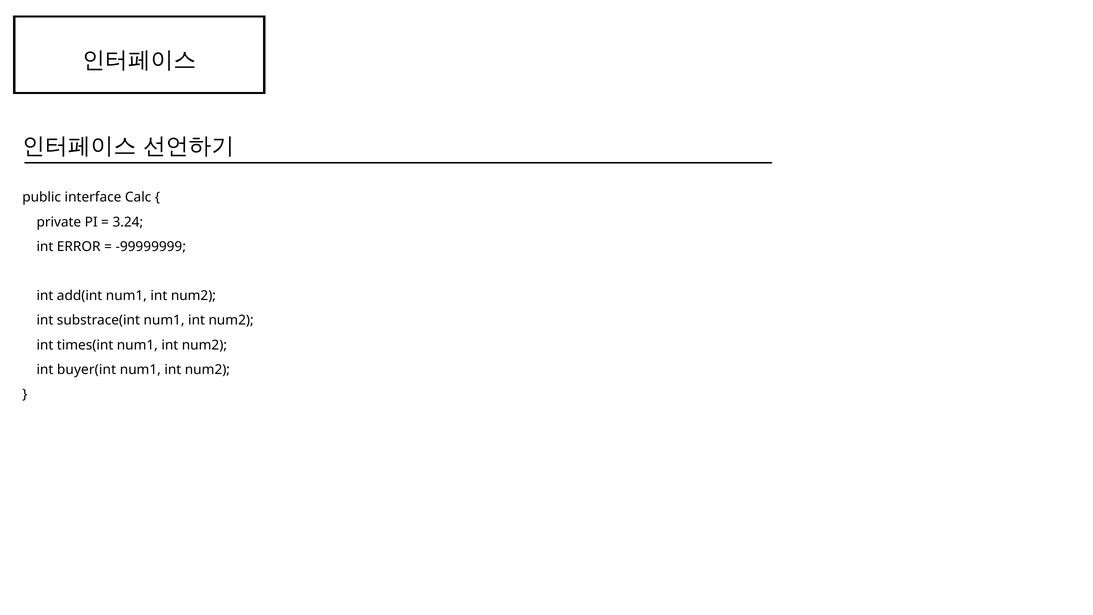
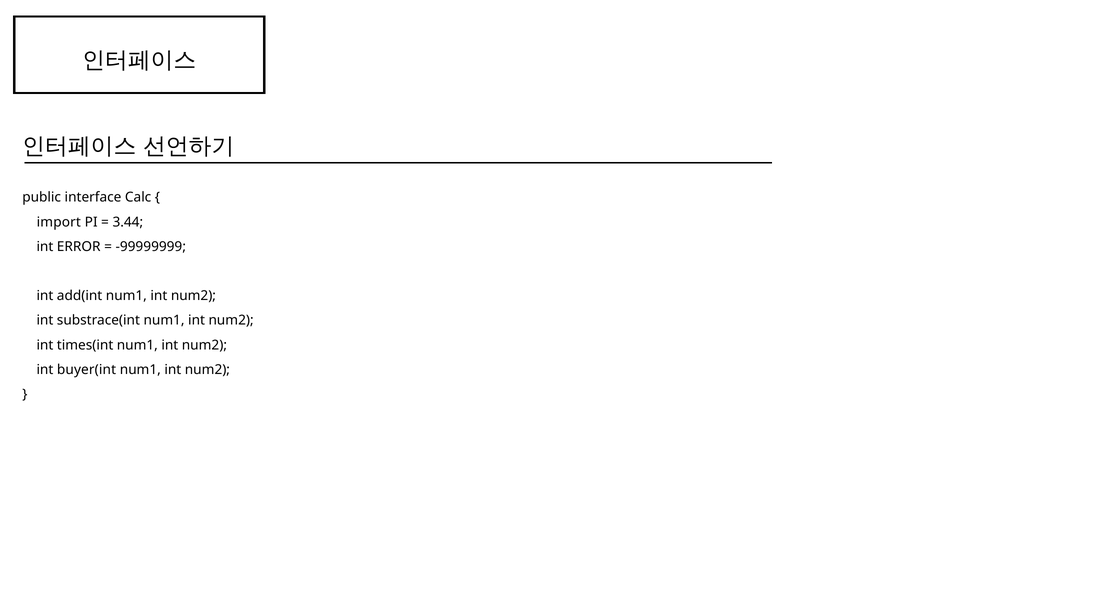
private: private -> import
3.24: 3.24 -> 3.44
